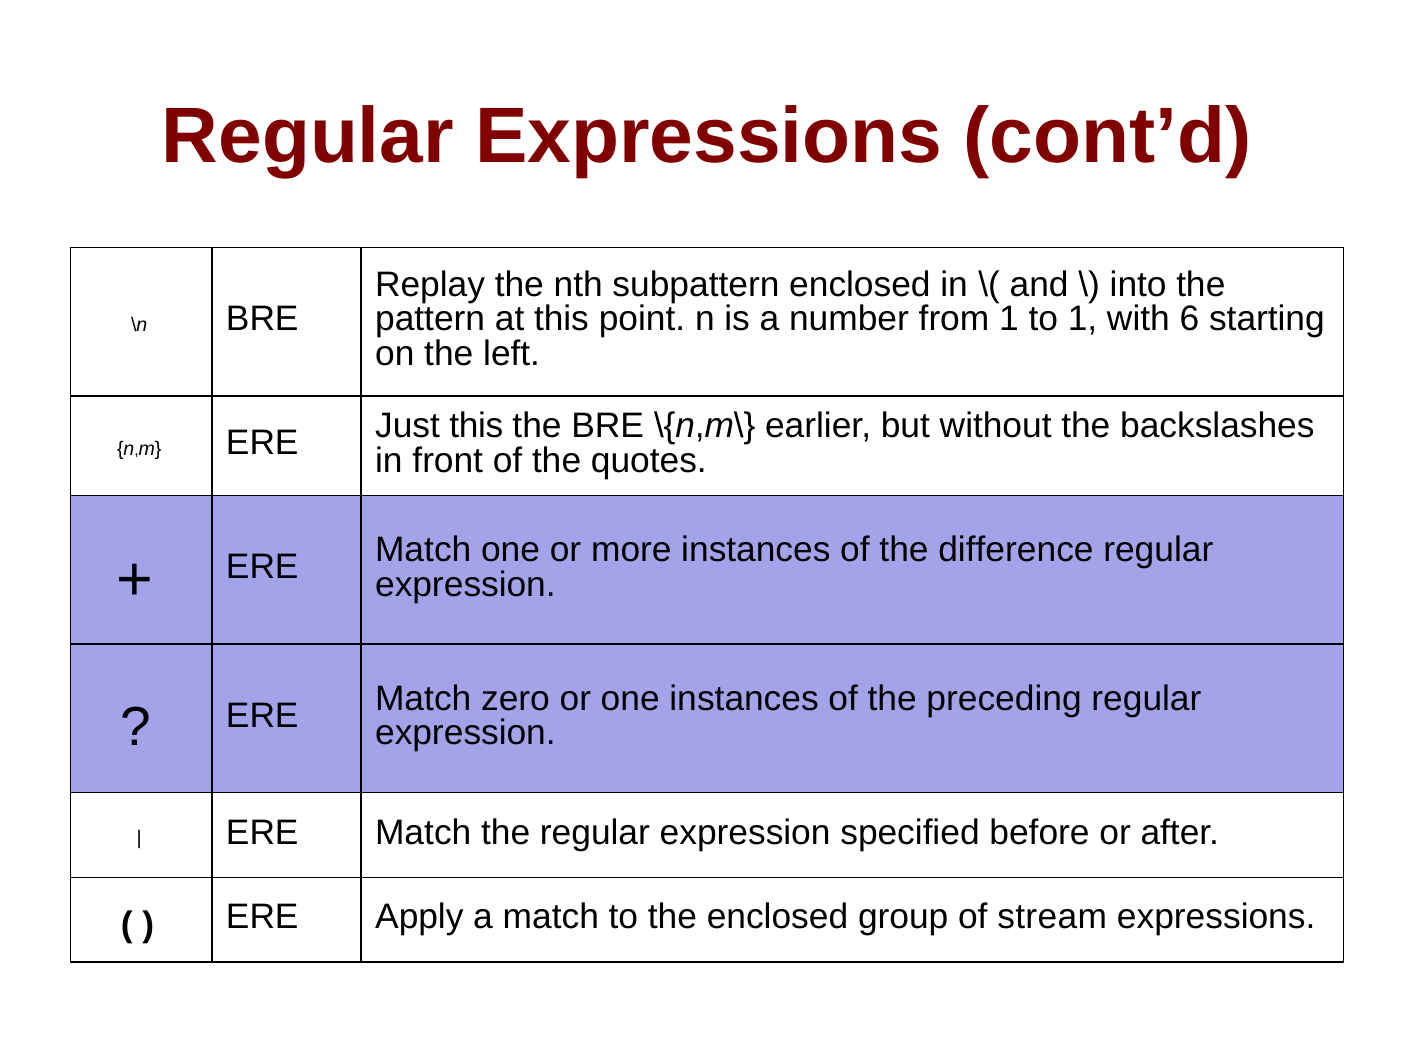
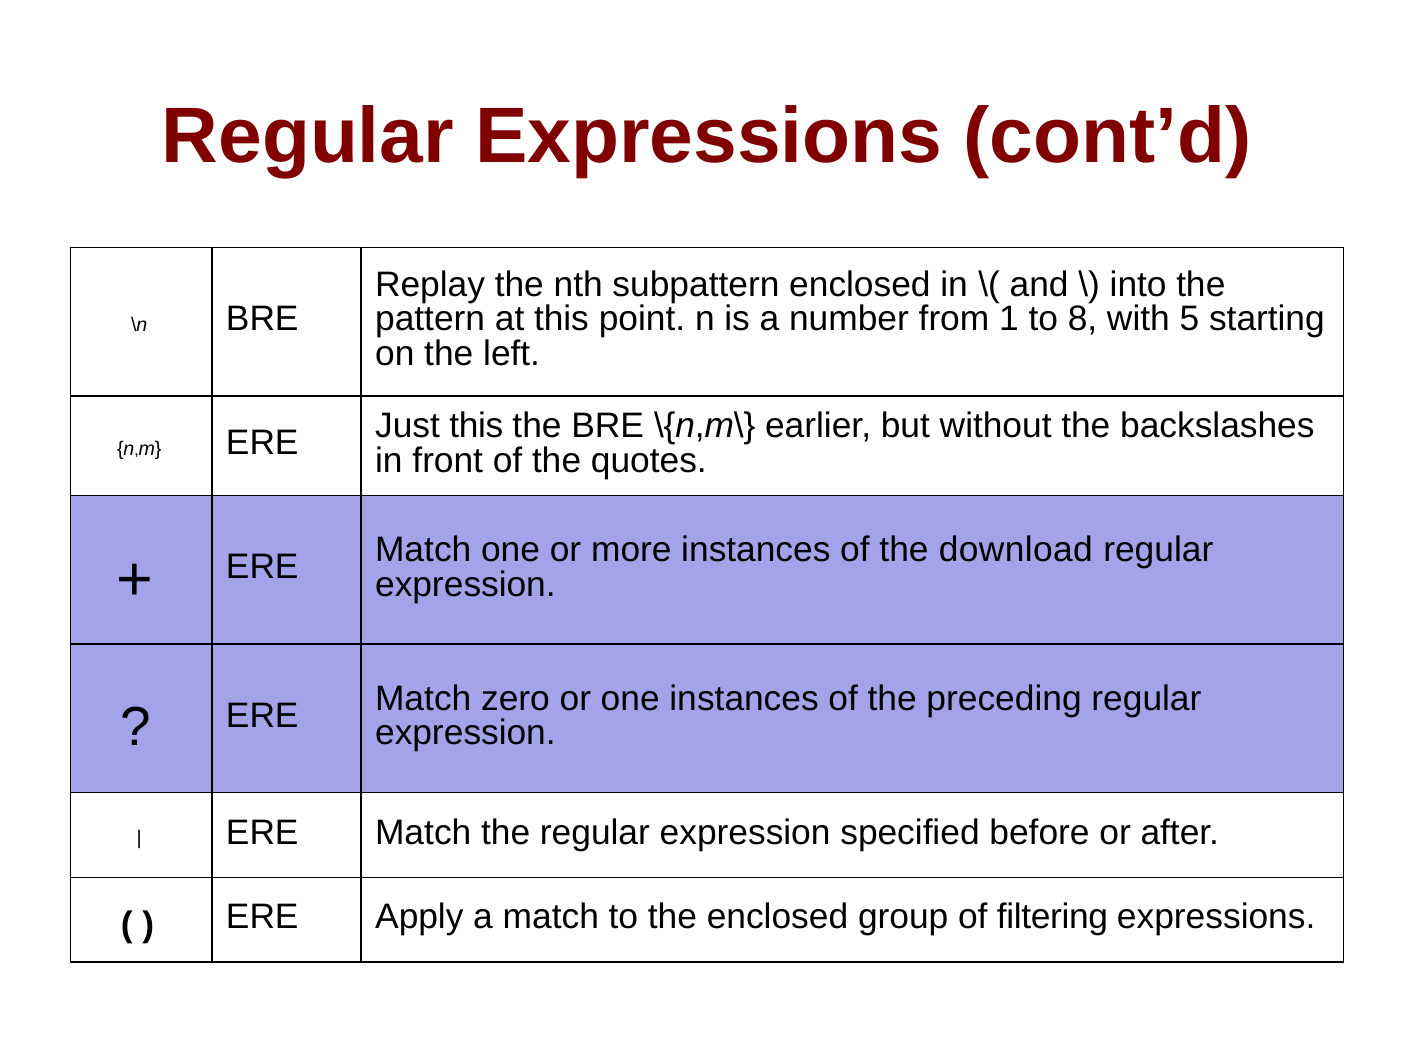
to 1: 1 -> 8
6: 6 -> 5
difference: difference -> download
stream: stream -> filtering
